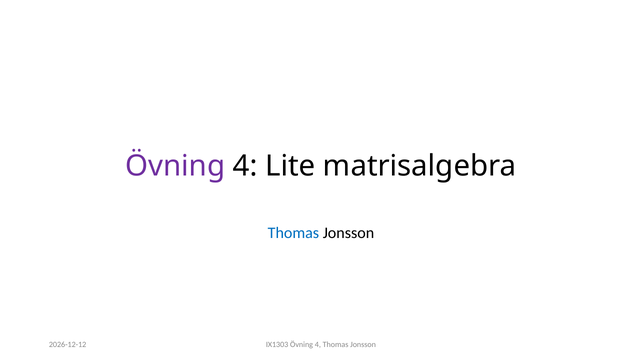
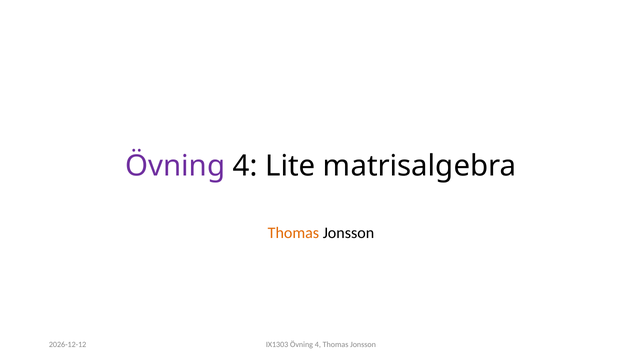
Thomas at (293, 233) colour: blue -> orange
